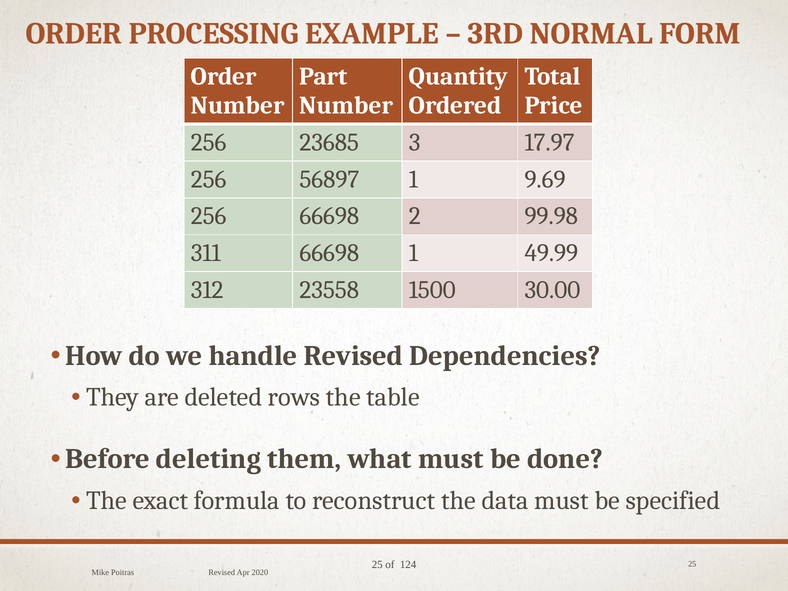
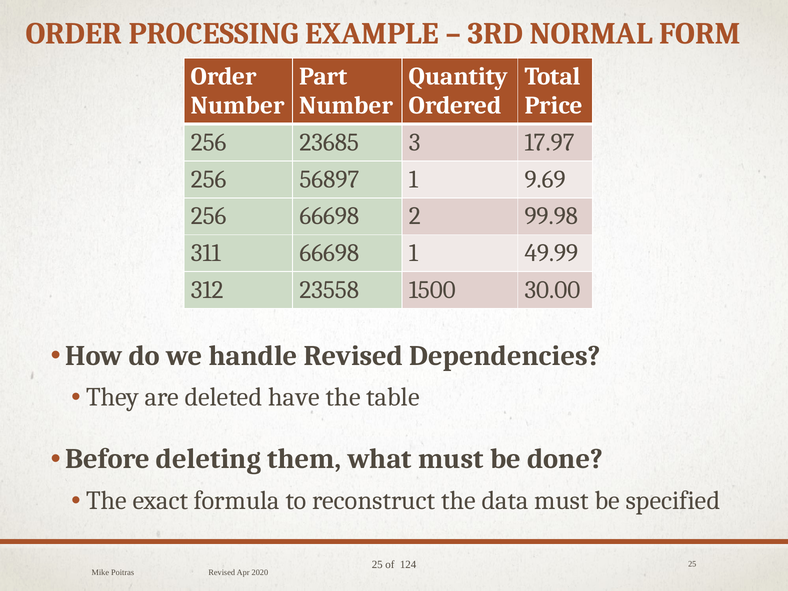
rows: rows -> have
